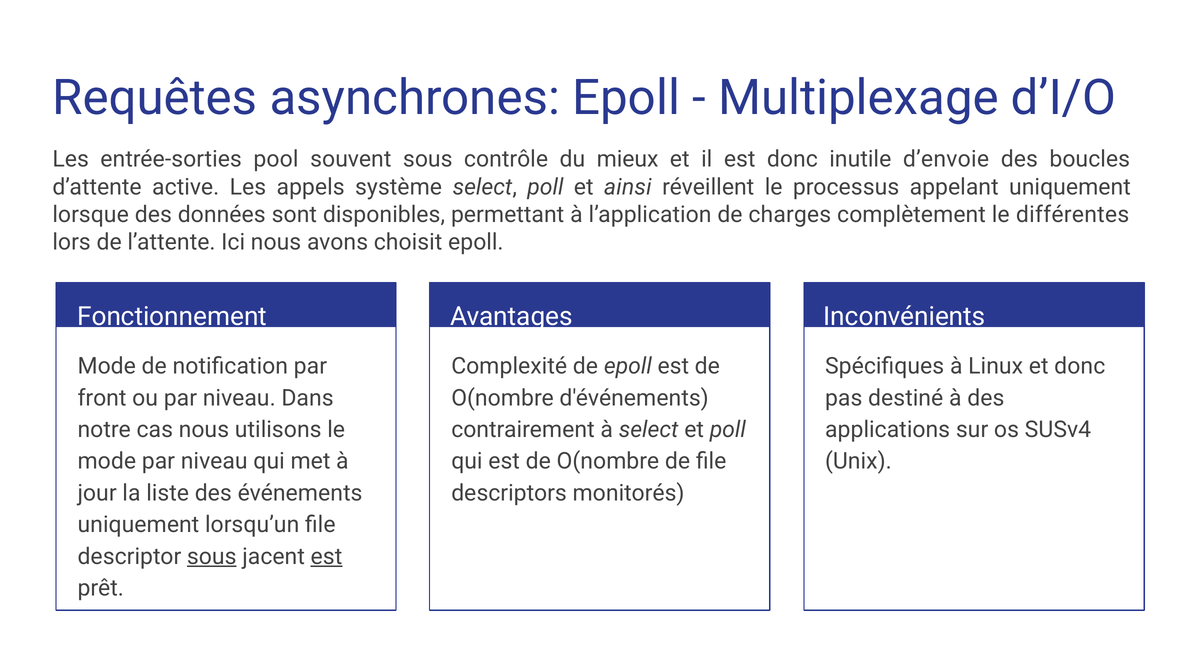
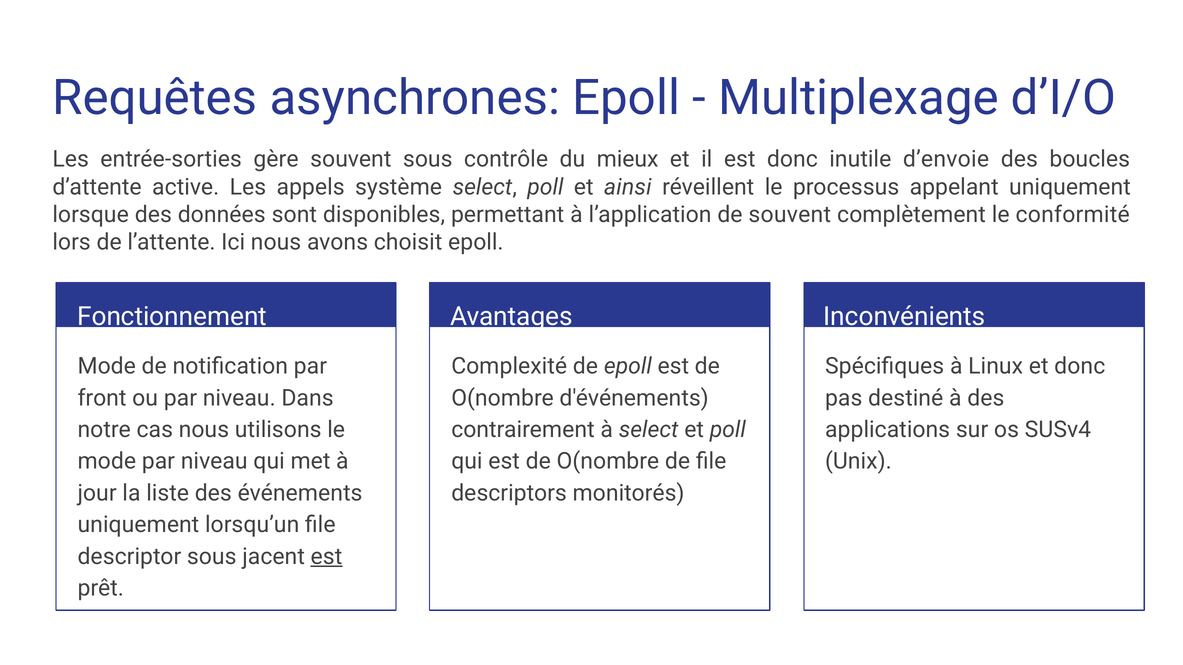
pool: pool -> gère
de charges: charges -> souvent
différentes: différentes -> conformité
sous at (212, 557) underline: present -> none
